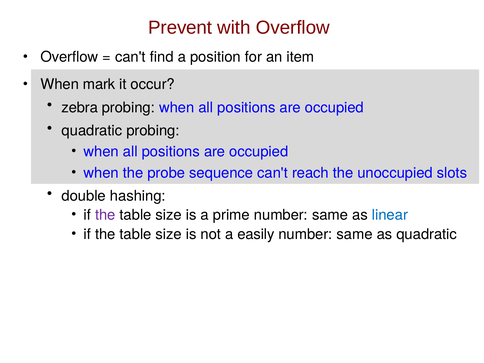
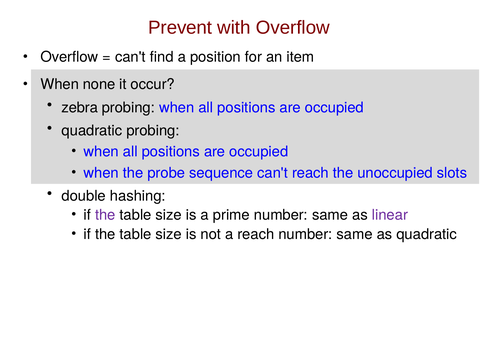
mark: mark -> none
linear colour: blue -> purple
a easily: easily -> reach
